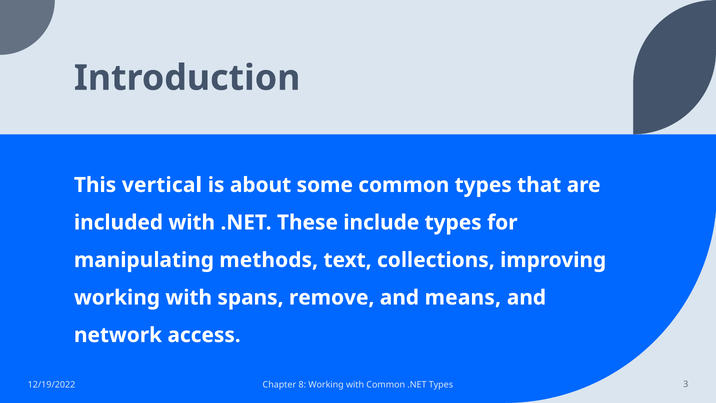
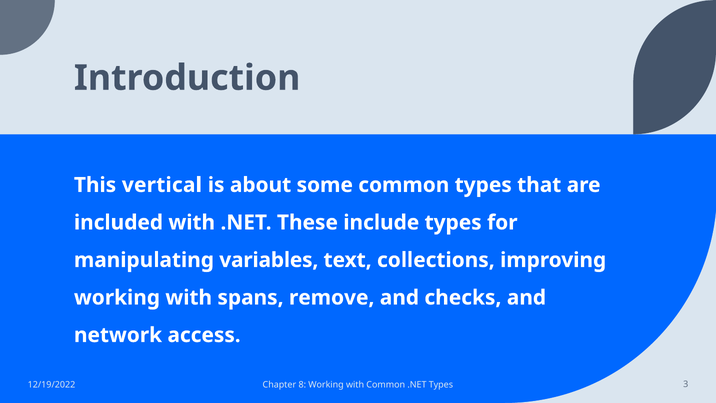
methods: methods -> variables
means: means -> checks
